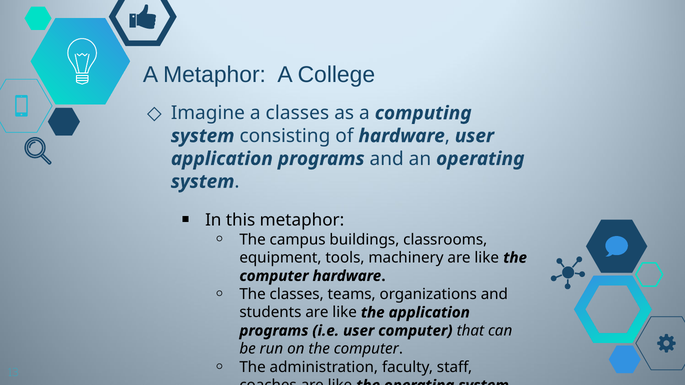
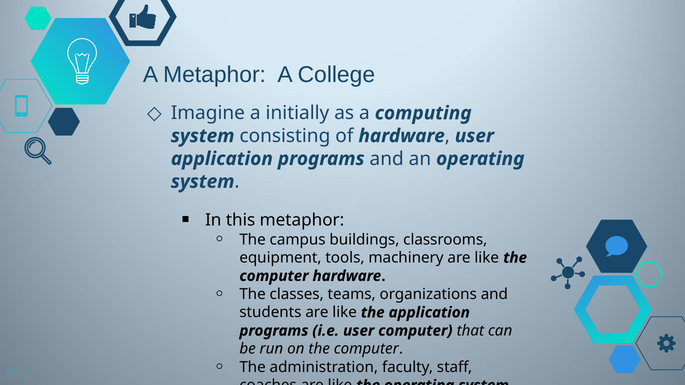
a classes: classes -> initially
